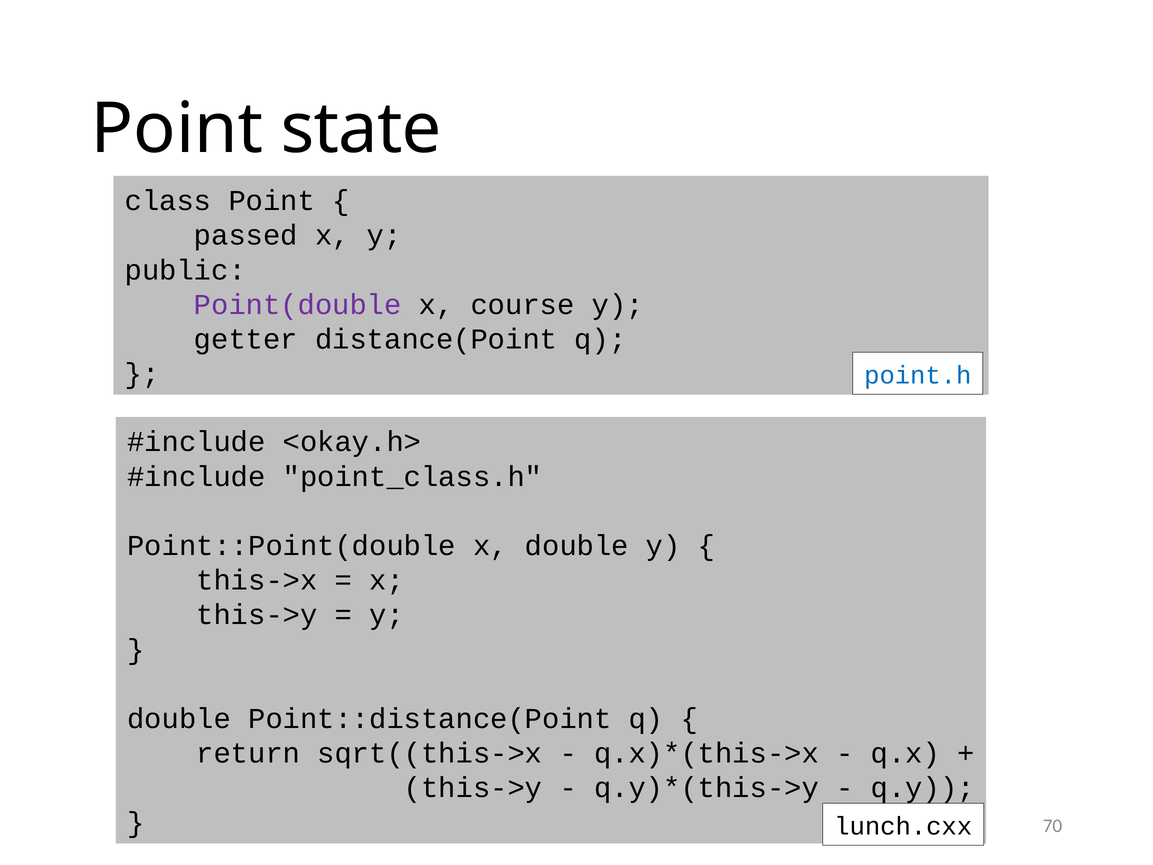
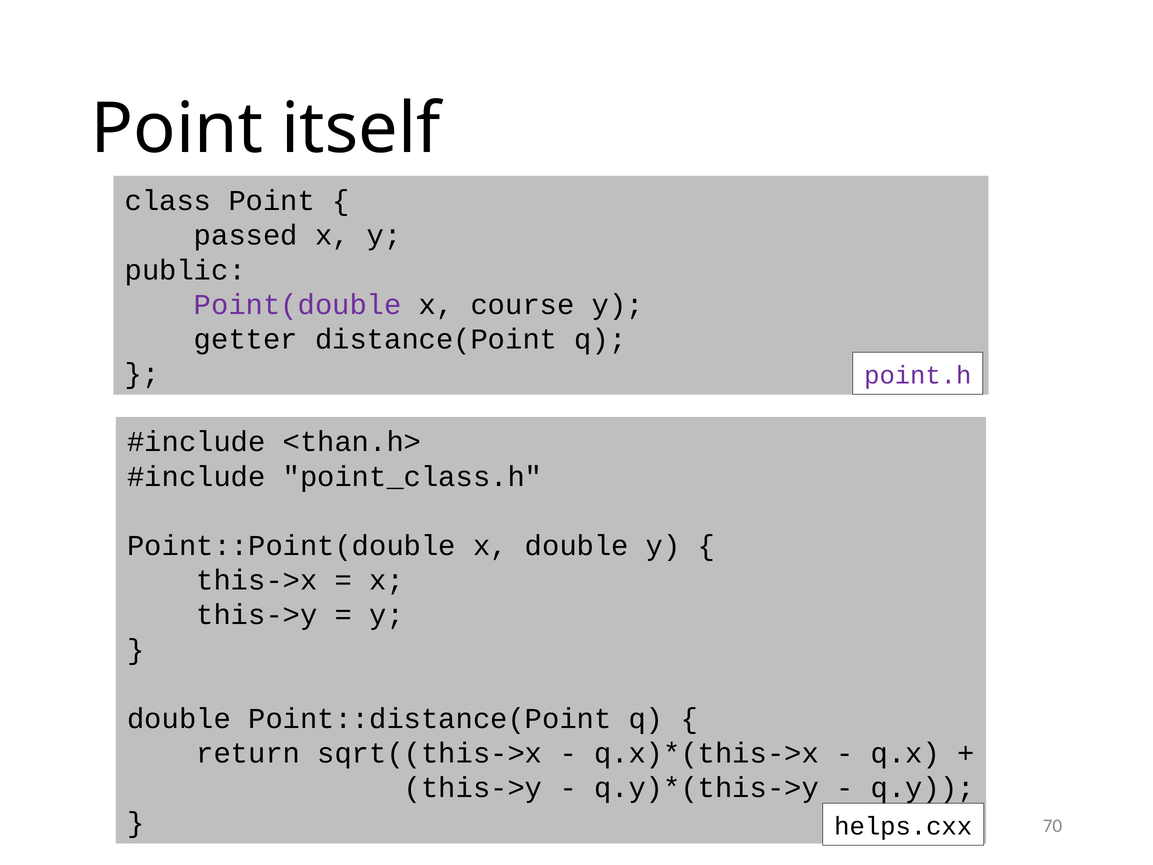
state: state -> itself
point.h colour: blue -> purple
<okay.h>: <okay.h> -> <than.h>
lunch.cxx: lunch.cxx -> helps.cxx
